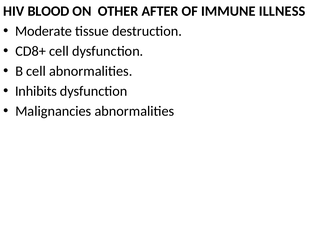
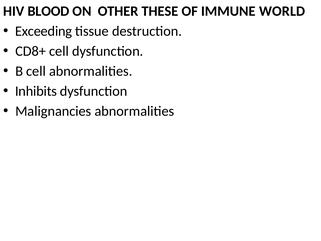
AFTER: AFTER -> THESE
ILLNESS: ILLNESS -> WORLD
Moderate: Moderate -> Exceeding
